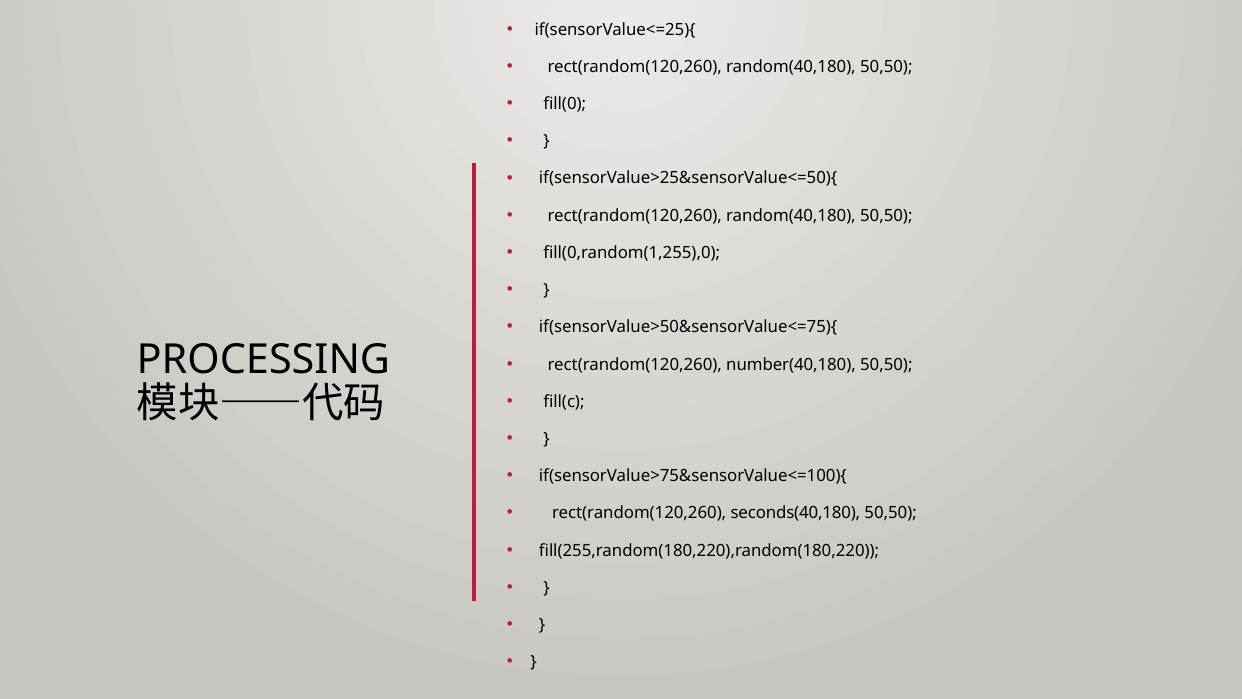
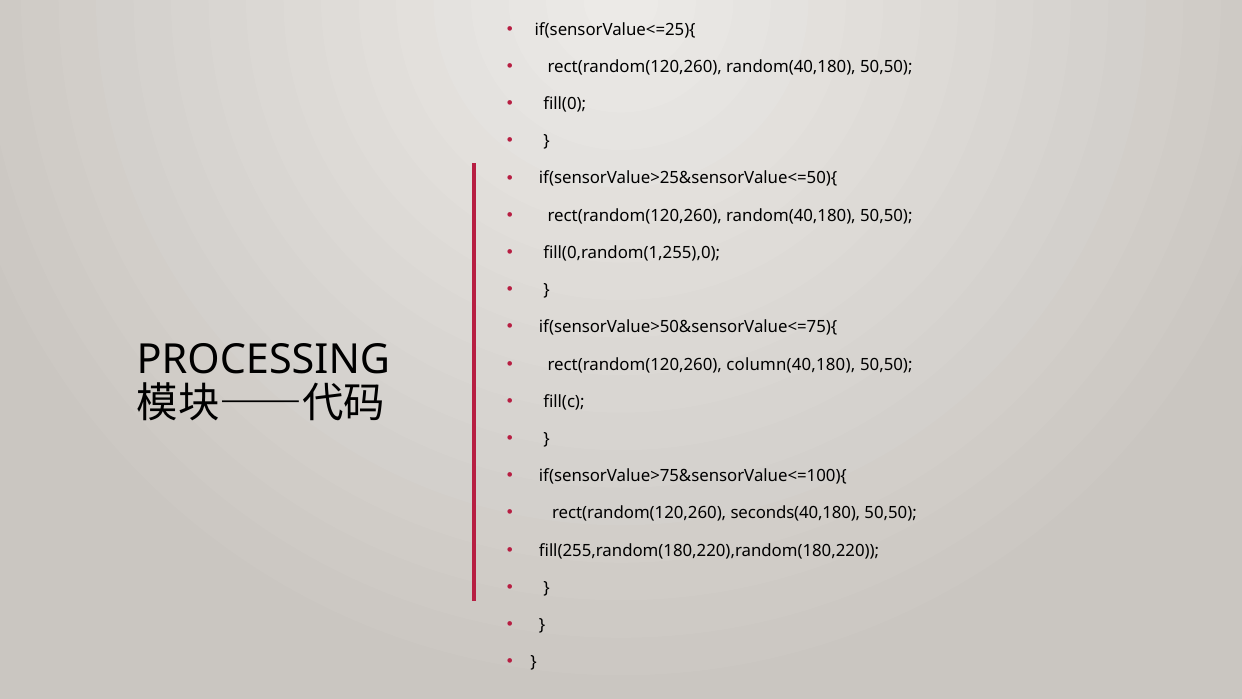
number(40,180: number(40,180 -> column(40,180
